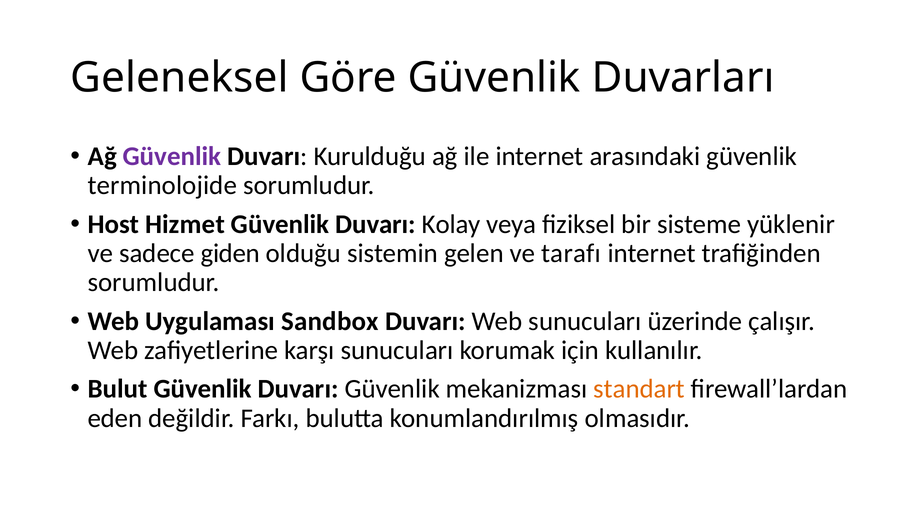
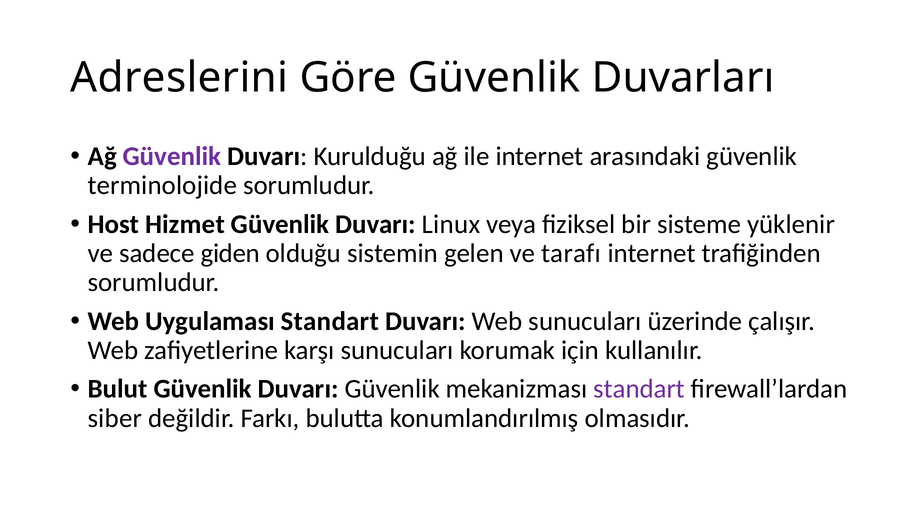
Geleneksel: Geleneksel -> Adreslerini
Kolay: Kolay -> Linux
Uygulaması Sandbox: Sandbox -> Standart
standart at (639, 389) colour: orange -> purple
eden: eden -> siber
